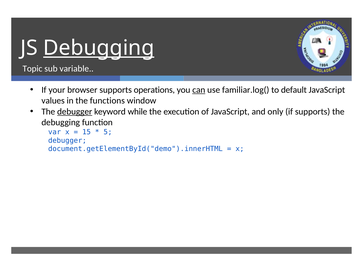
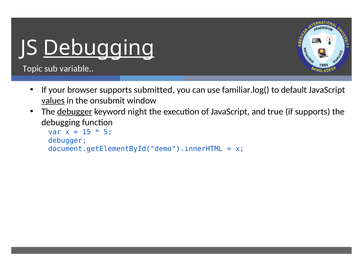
operations: operations -> submitted
can underline: present -> none
values underline: none -> present
functions: functions -> onsubmit
while: while -> night
only: only -> true
